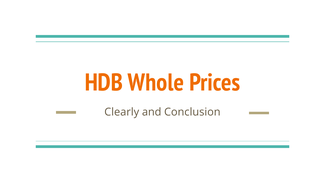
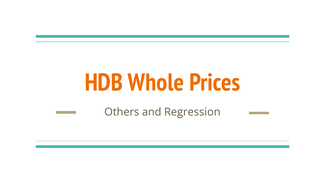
Clearly: Clearly -> Others
Conclusion: Conclusion -> Regression
